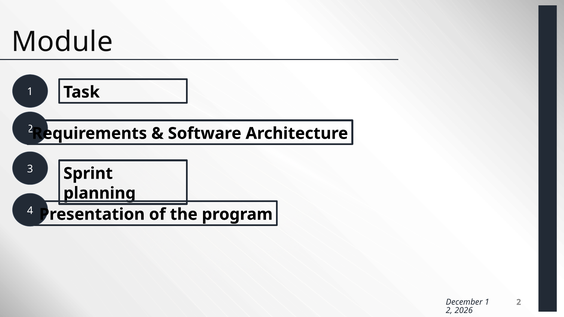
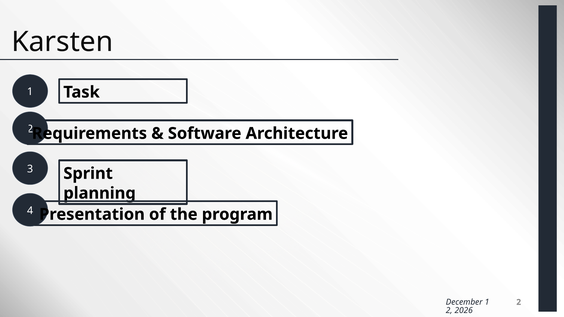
Module: Module -> Karsten
